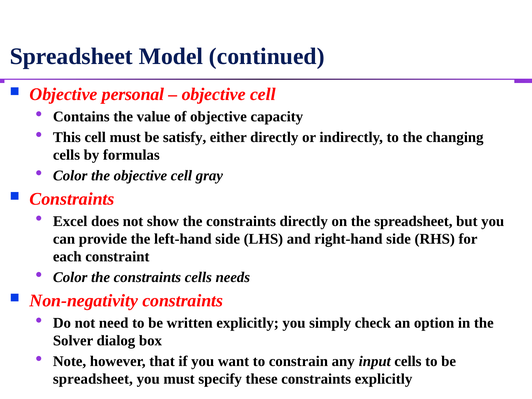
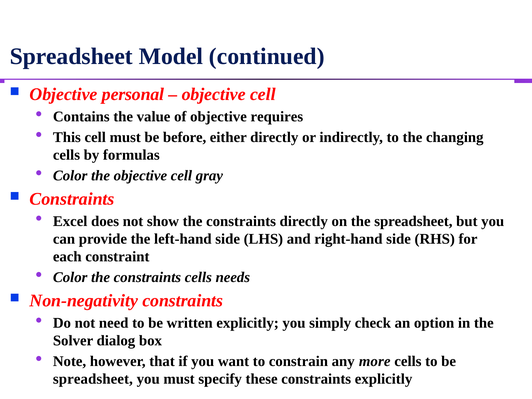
capacity: capacity -> requires
satisfy: satisfy -> before
input: input -> more
